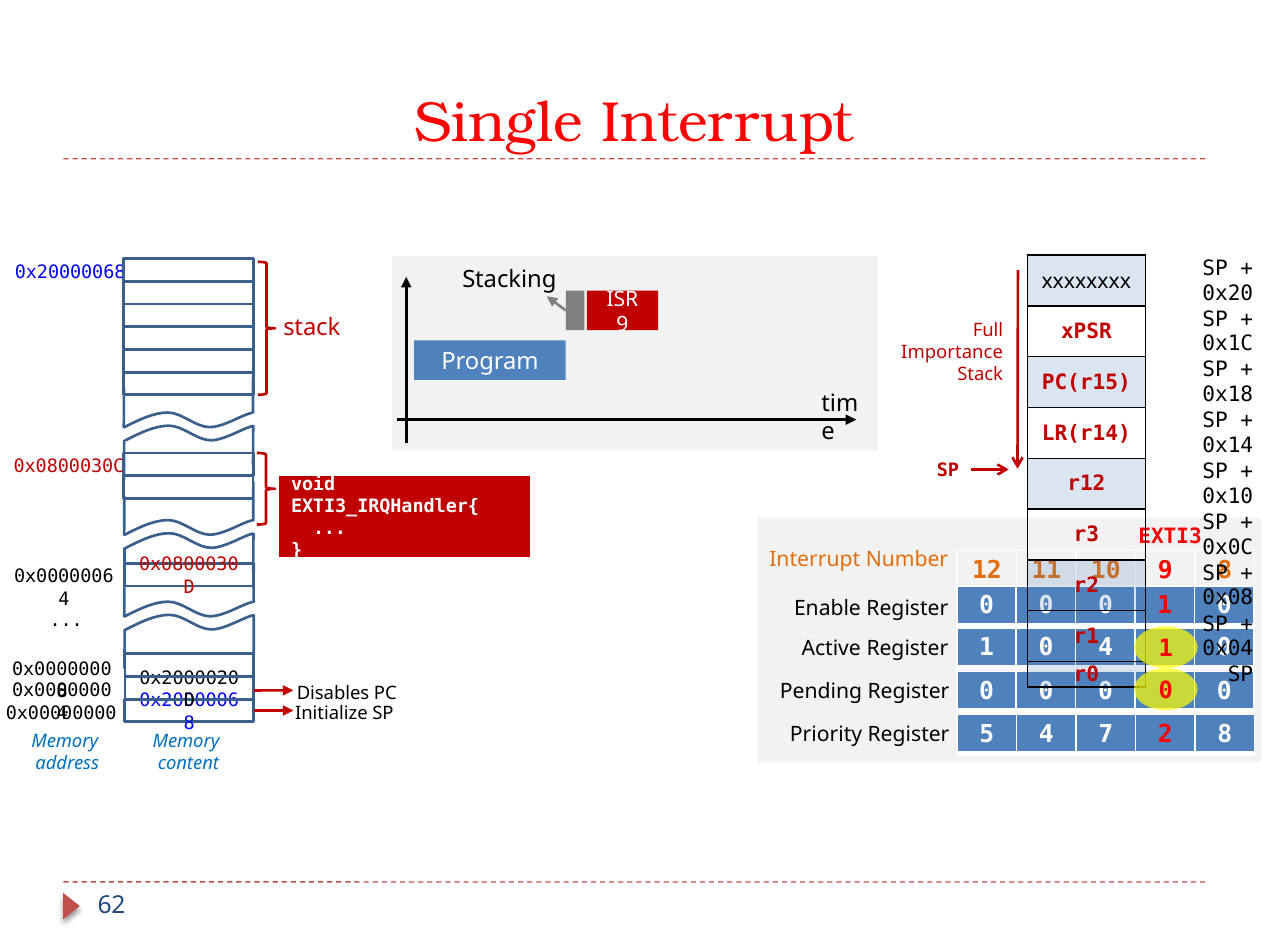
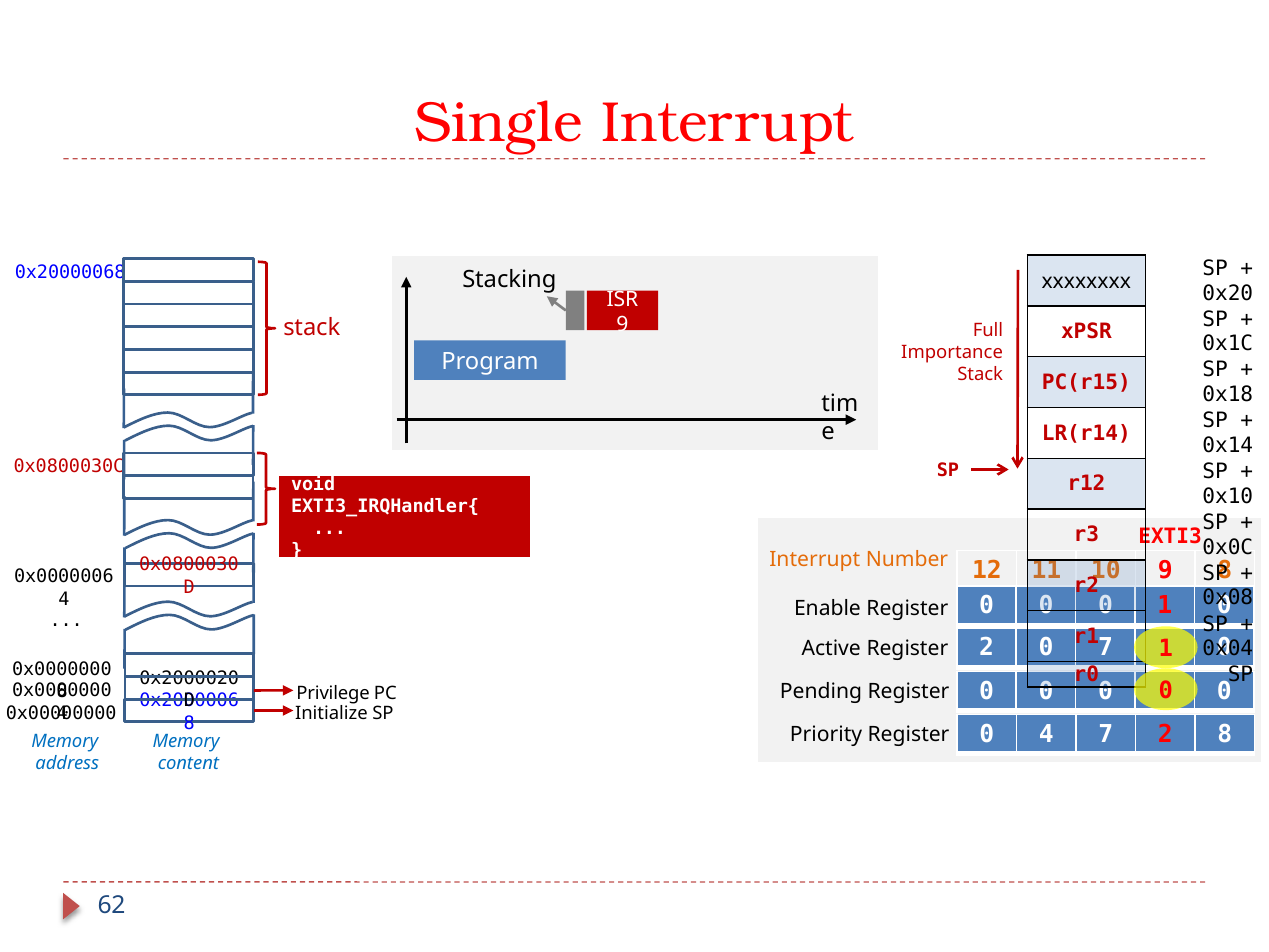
Register 1: 1 -> 2
0 4: 4 -> 7
Disables: Disables -> Privilege
Priority Register 5: 5 -> 0
